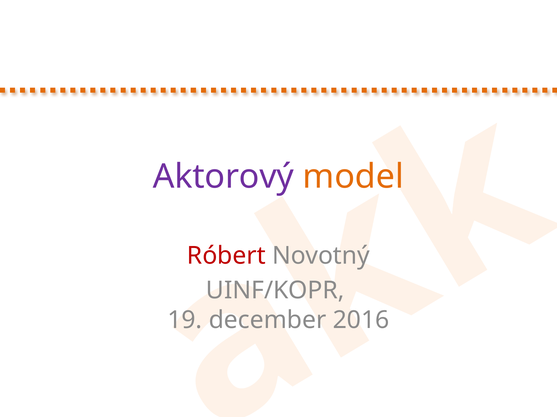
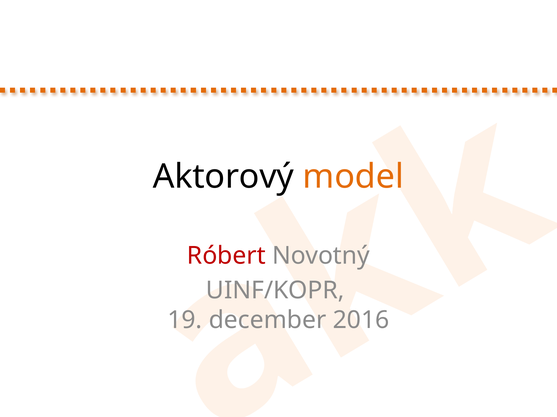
Aktorový colour: purple -> black
